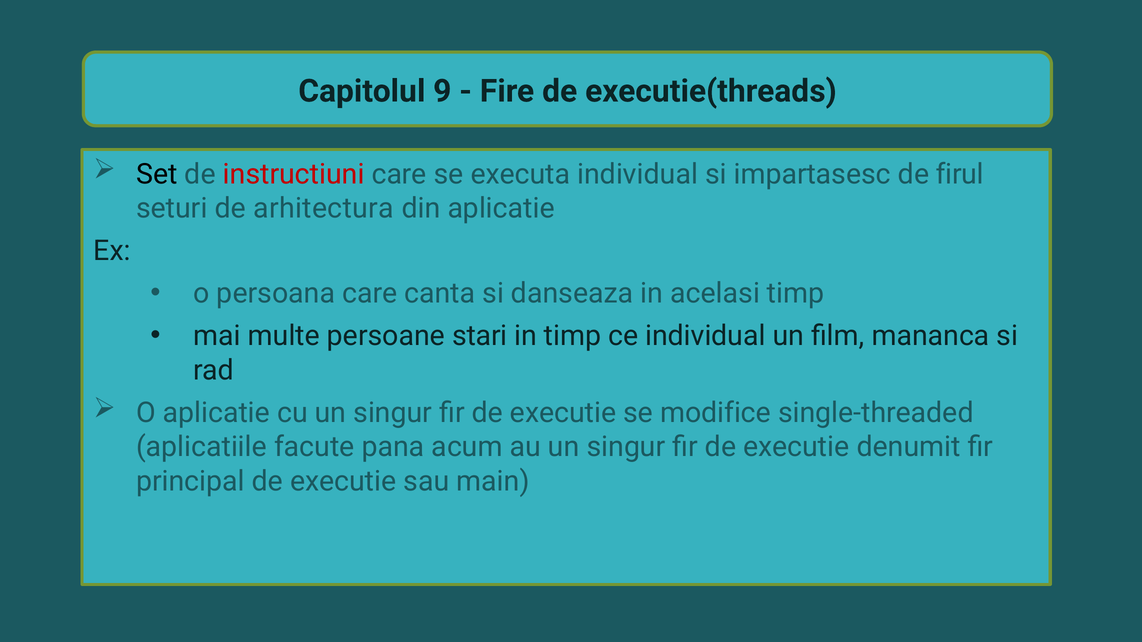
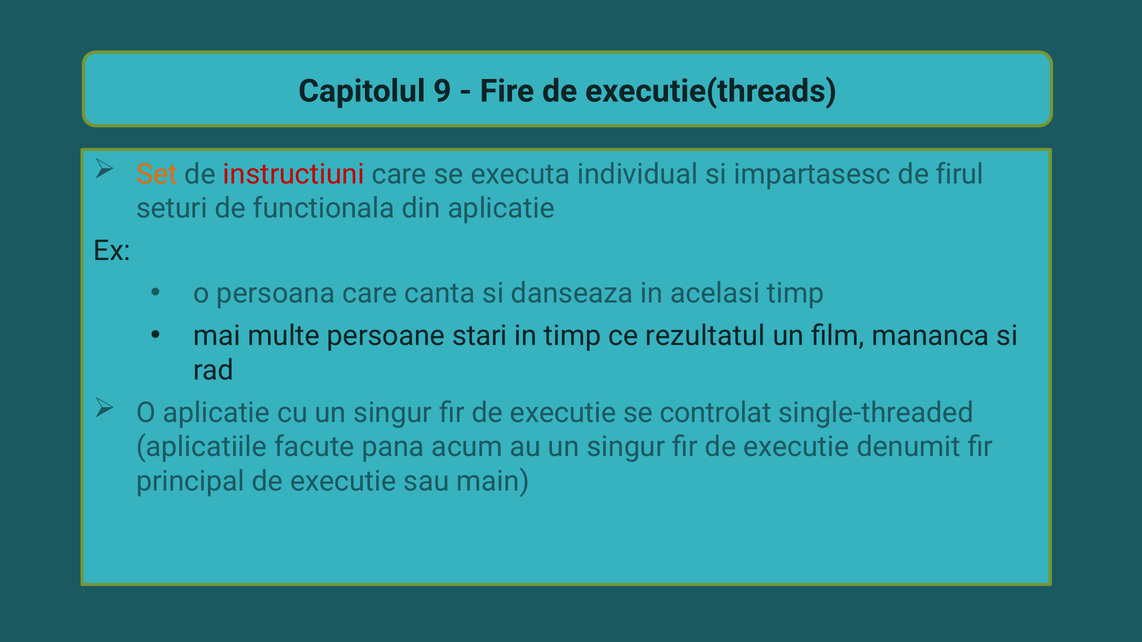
Set colour: black -> orange
arhitectura: arhitectura -> functionala
ce individual: individual -> rezultatul
modifice: modifice -> controlat
